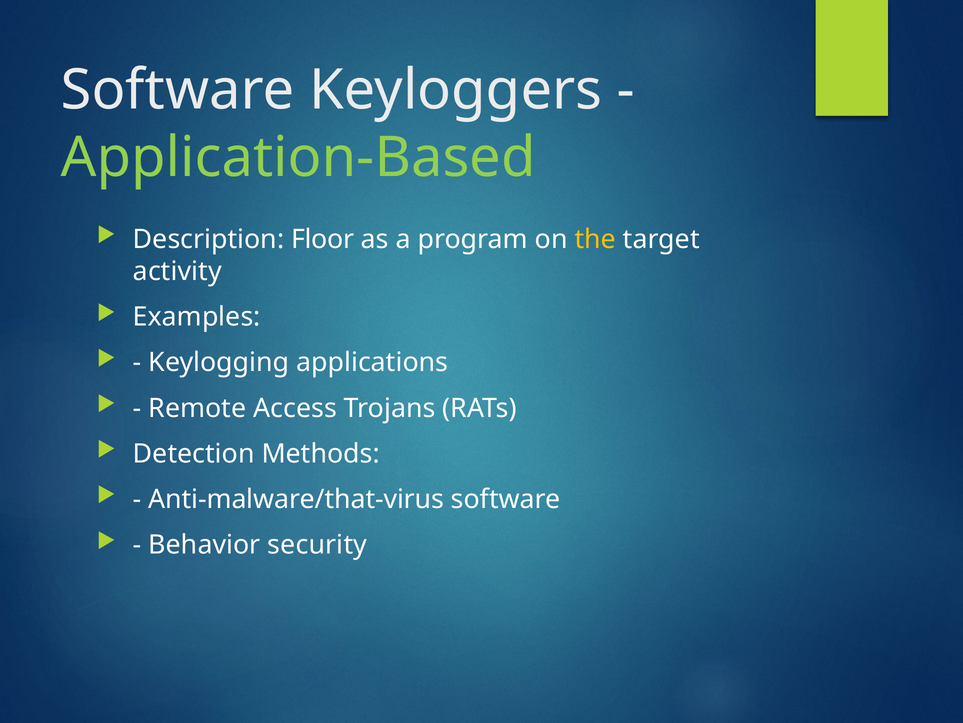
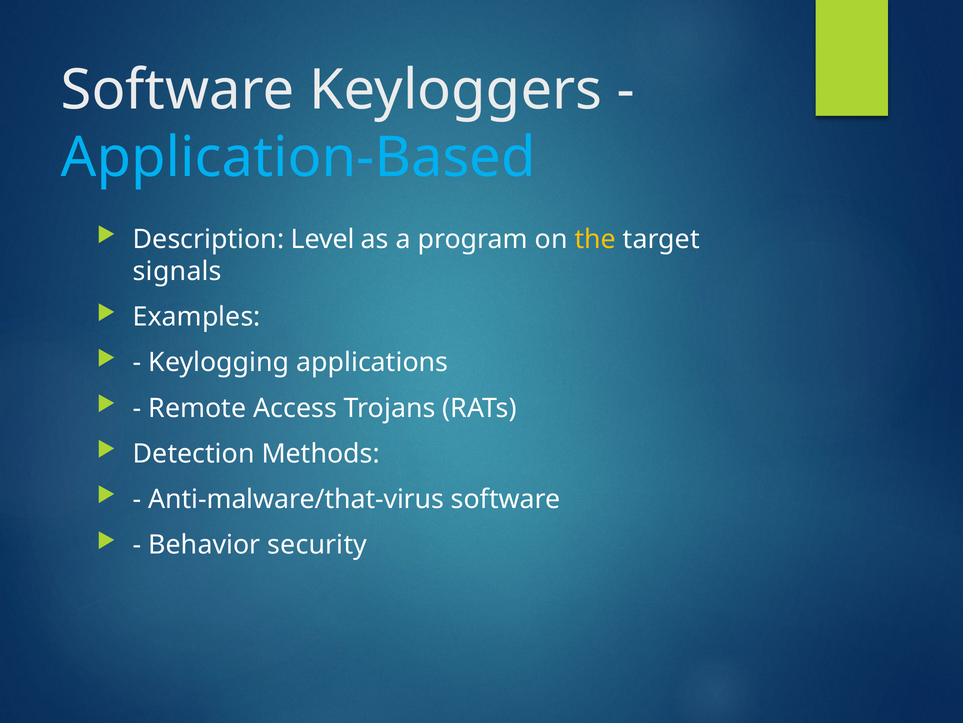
Application-Based colour: light green -> light blue
Floor: Floor -> Level
activity: activity -> signals
